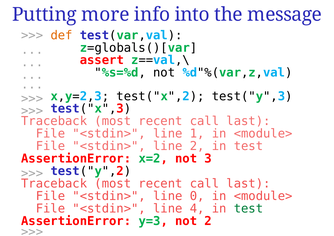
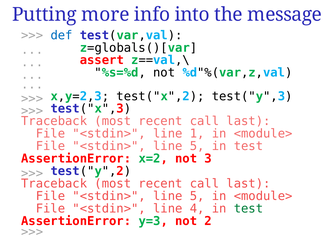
def colour: orange -> blue
2 at (197, 146): 2 -> 5
0 at (197, 196): 0 -> 5
